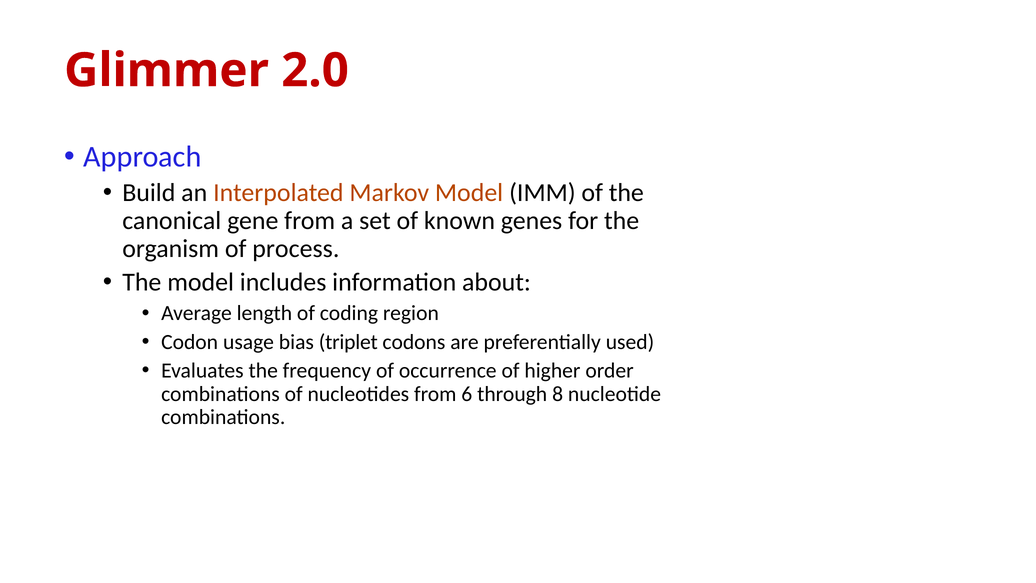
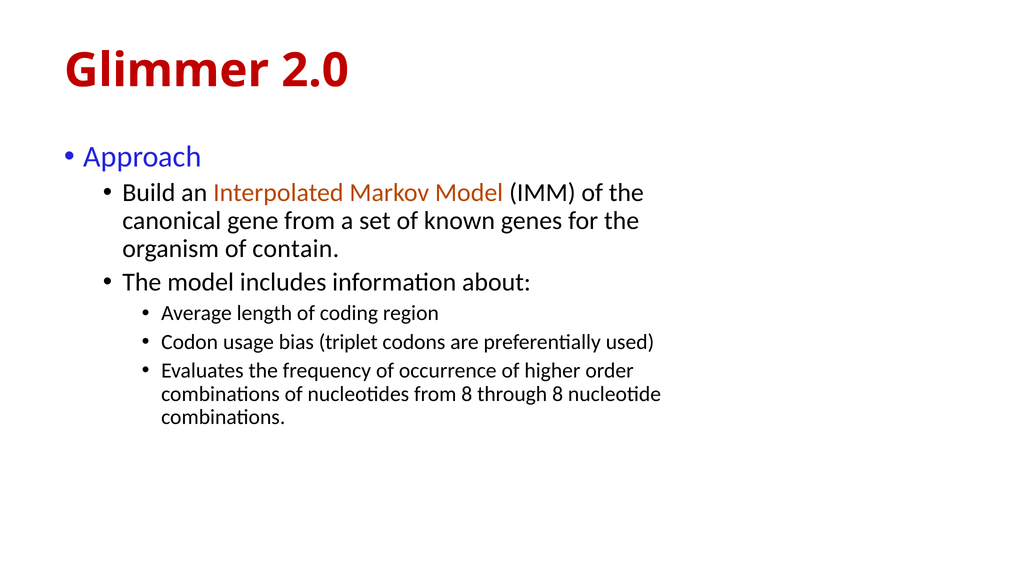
process: process -> contain
from 6: 6 -> 8
